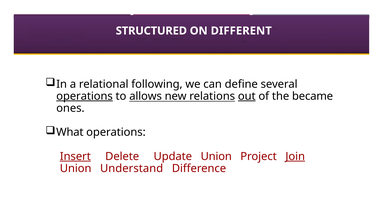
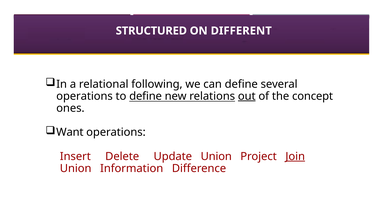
operations at (85, 96) underline: present -> none
to allows: allows -> define
became: became -> concept
What: What -> Want
Insert underline: present -> none
Understand: Understand -> Information
